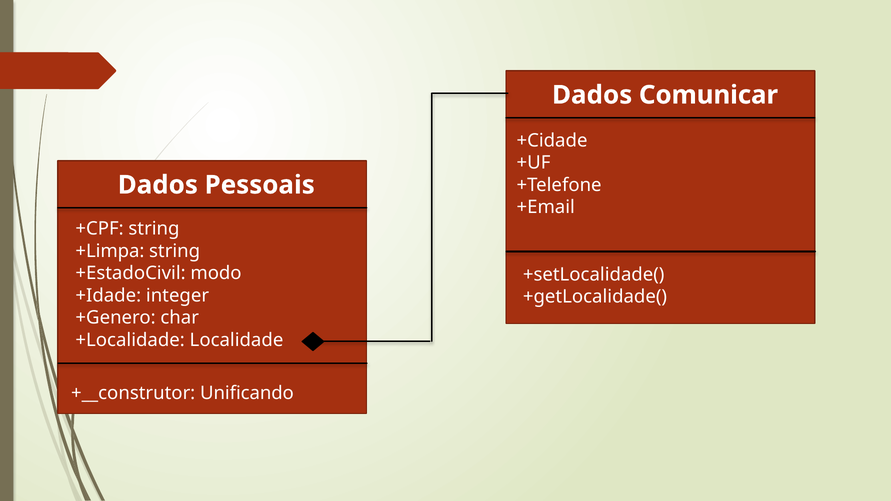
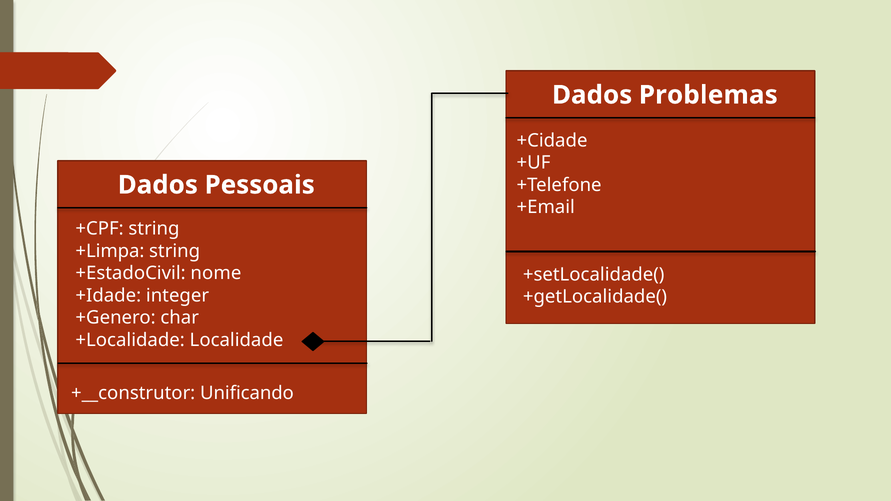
Comunicar: Comunicar -> Problemas
modo: modo -> nome
